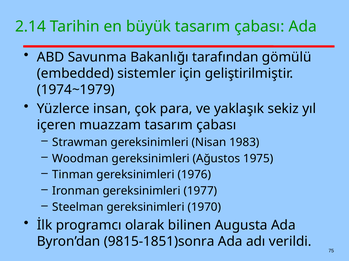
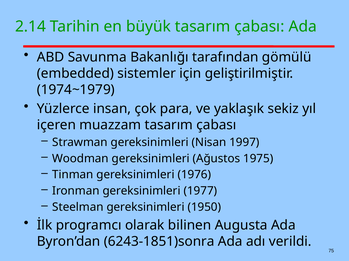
1983: 1983 -> 1997
1970: 1970 -> 1950
9815-1851)sonra: 9815-1851)sonra -> 6243-1851)sonra
